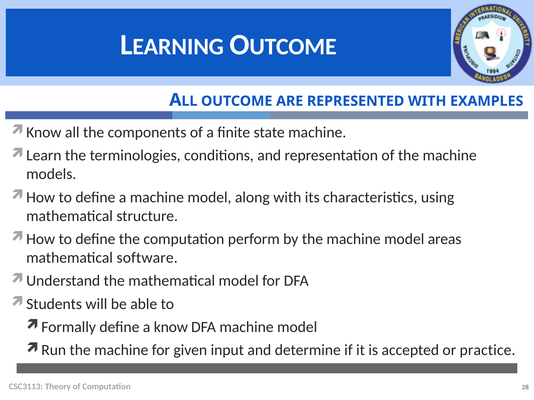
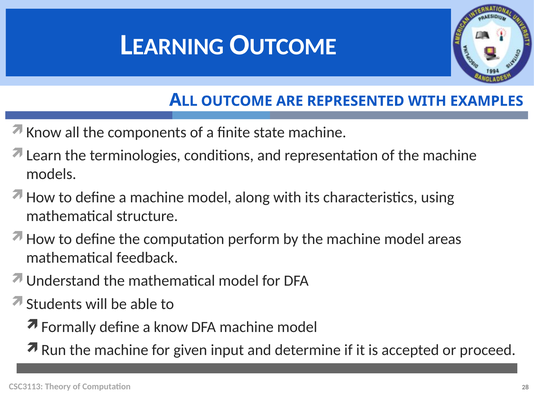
software: software -> feedback
practice: practice -> proceed
